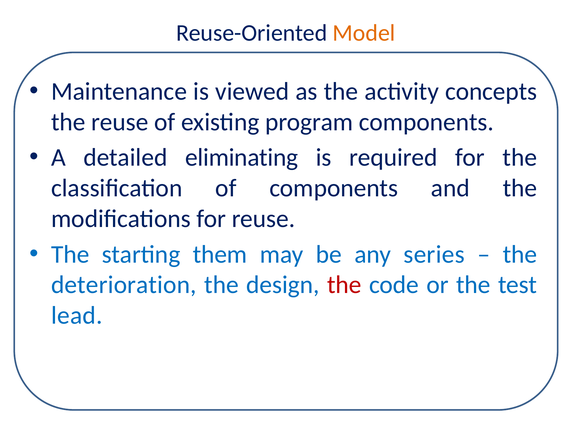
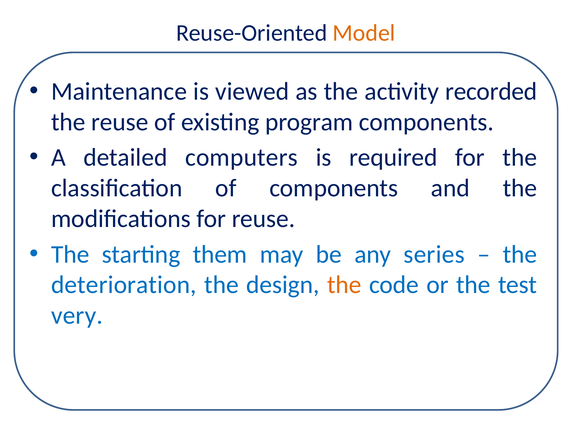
concepts: concepts -> recorded
eliminating: eliminating -> computers
the at (344, 285) colour: red -> orange
lead: lead -> very
